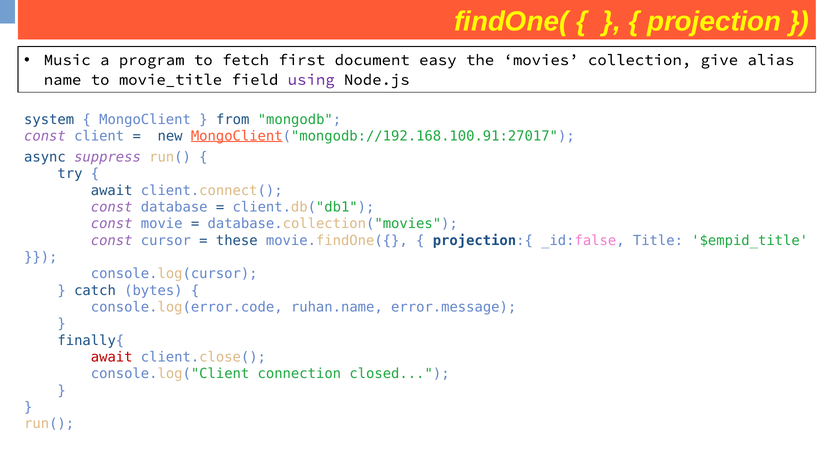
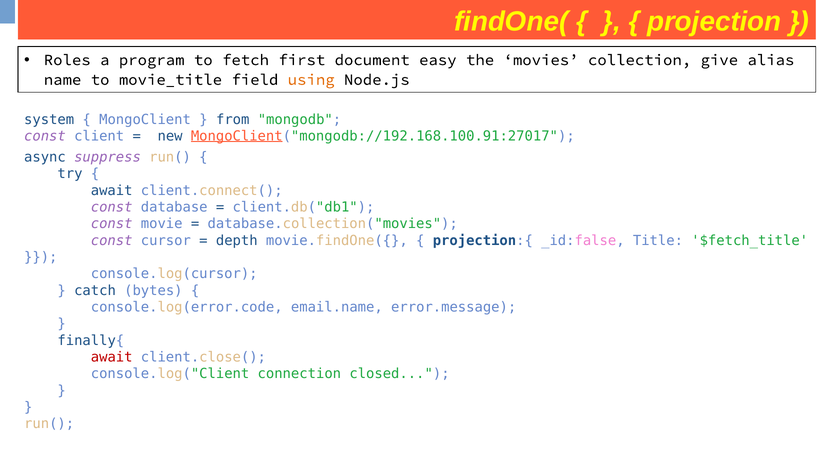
Music: Music -> Roles
using colour: purple -> orange
these: these -> depth
$empid_title: $empid_title -> $fetch_title
ruhan.name: ruhan.name -> email.name
